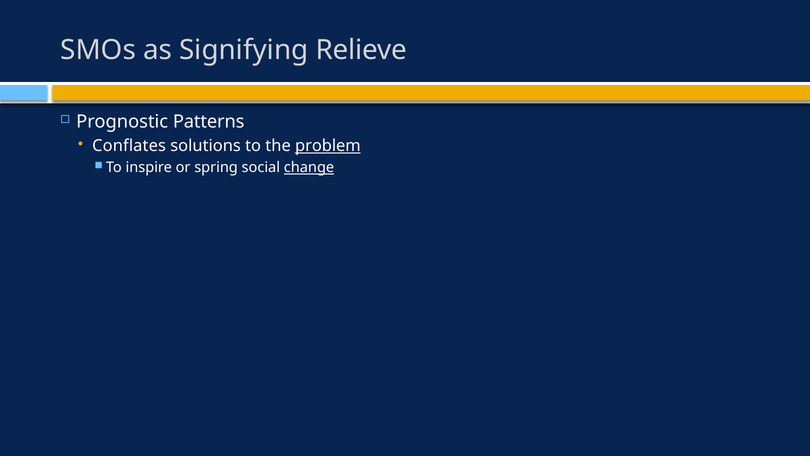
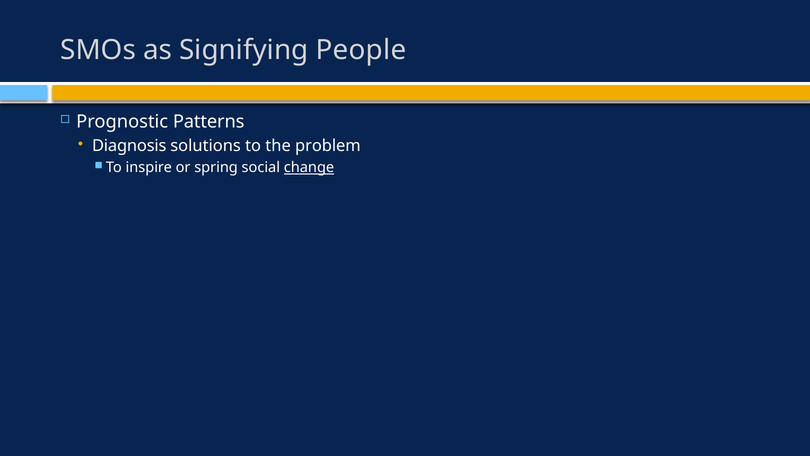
Relieve: Relieve -> People
Conflates: Conflates -> Diagnosis
problem underline: present -> none
